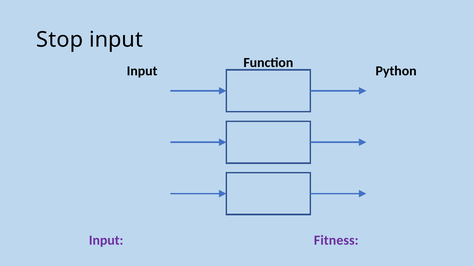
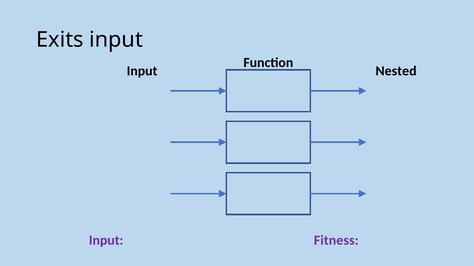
Stop: Stop -> Exits
Python: Python -> Nested
